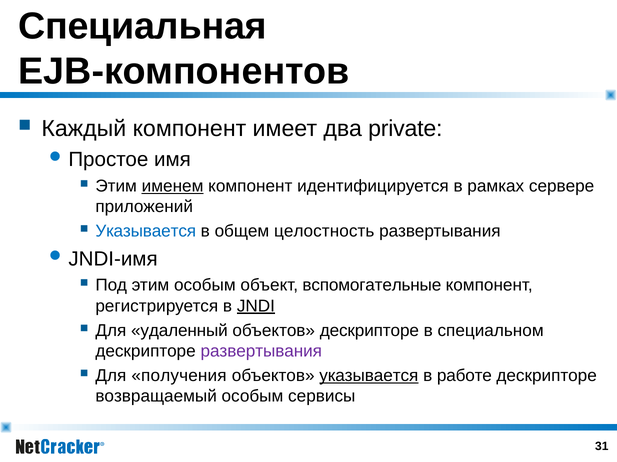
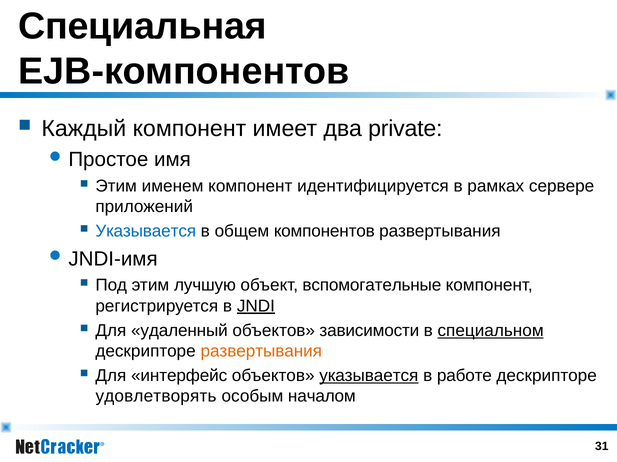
именем underline: present -> none
целостность: целостность -> компонентов
этим особым: особым -> лучшую
объектов дескрипторе: дескрипторе -> зависимости
специальном underline: none -> present
развертывания at (261, 352) colour: purple -> orange
получения: получения -> интерфейс
возвращаемый: возвращаемый -> удовлетворять
сервисы: сервисы -> началом
